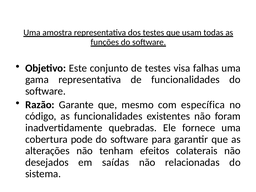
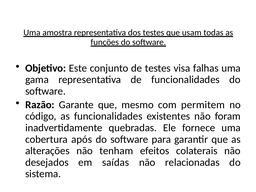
específica: específica -> permitem
pode: pode -> após
